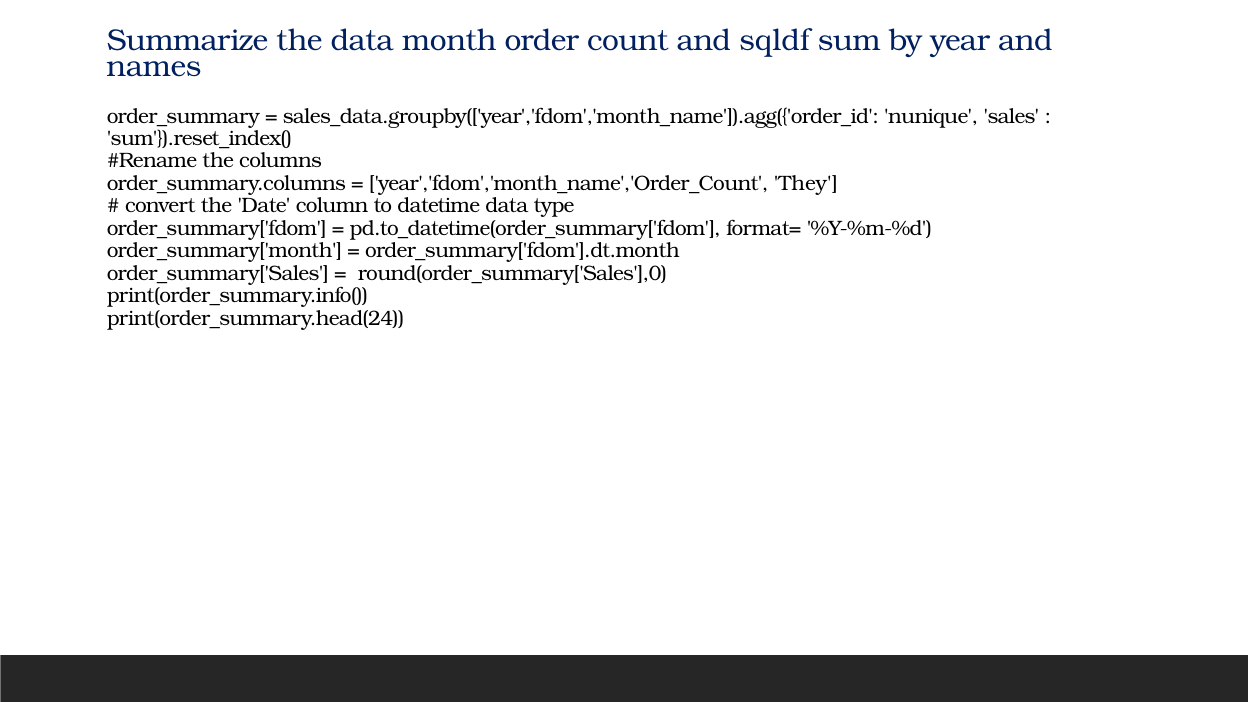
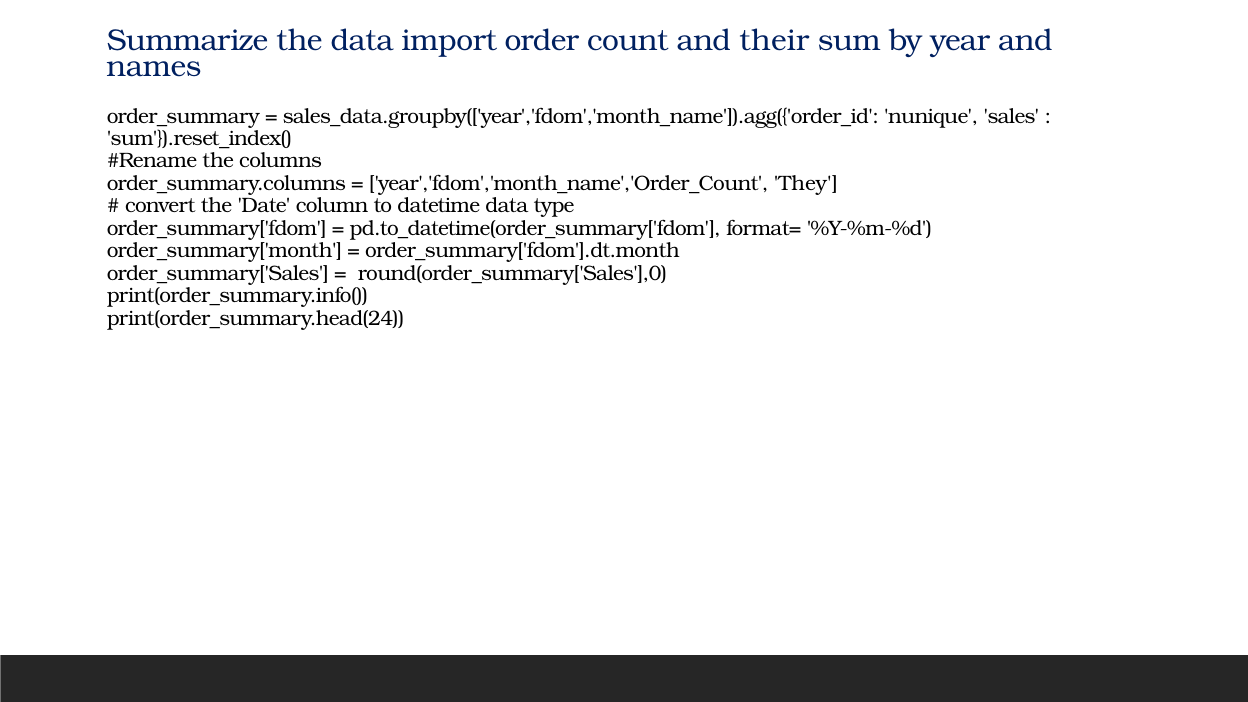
month: month -> import
sqldf: sqldf -> their
